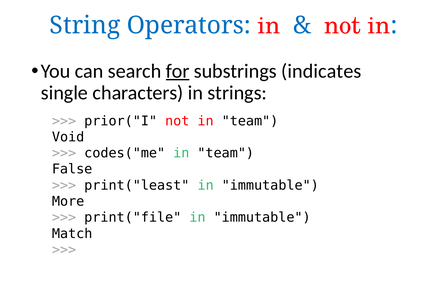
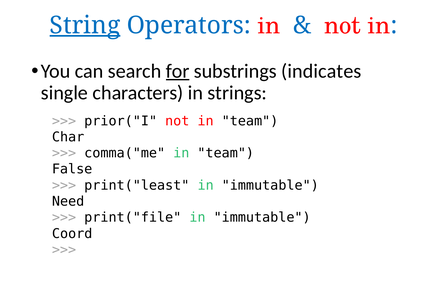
String underline: none -> present
Void: Void -> Char
codes("me: codes("me -> comma("me
More: More -> Need
Match: Match -> Coord
